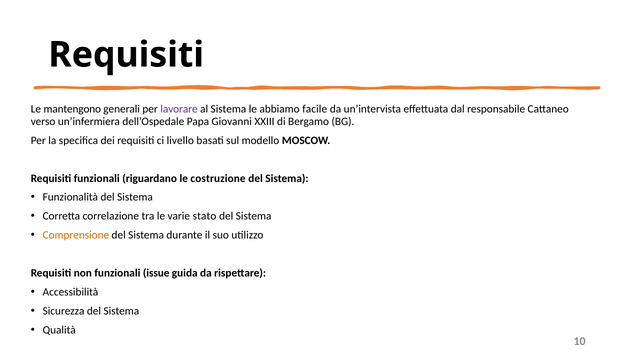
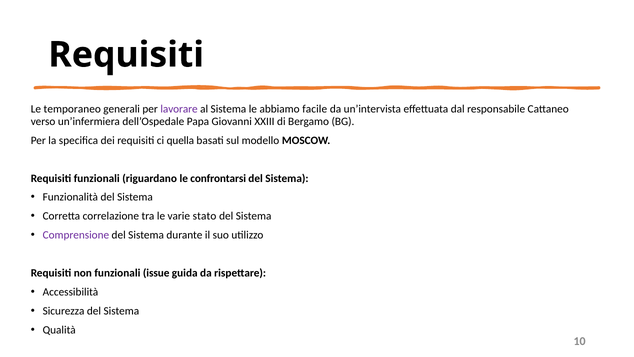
mantengono: mantengono -> temporaneo
livello: livello -> quella
costruzione: costruzione -> confrontarsi
Comprensione colour: orange -> purple
